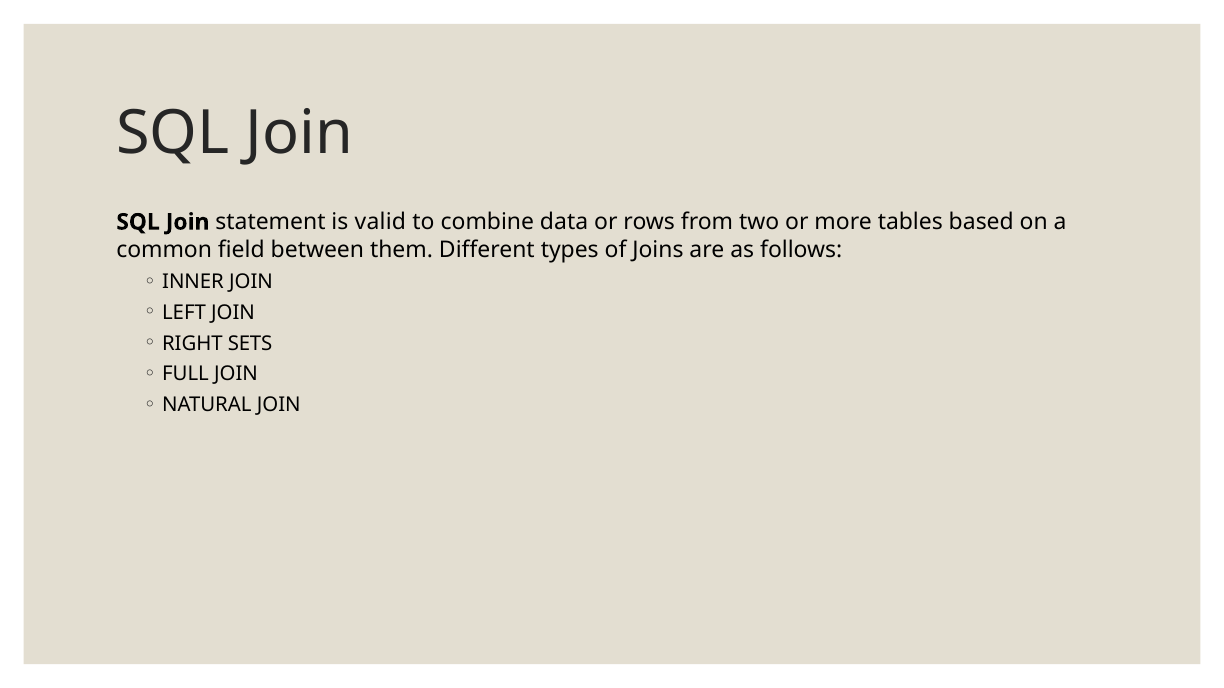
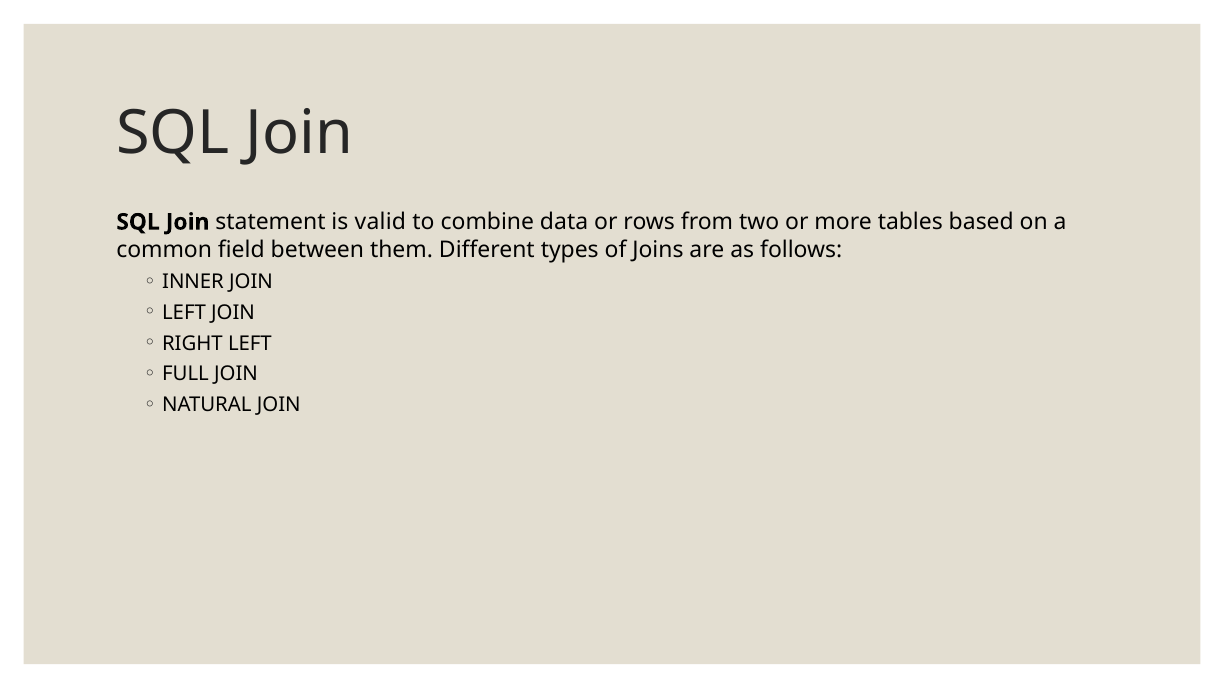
RIGHT SETS: SETS -> LEFT
